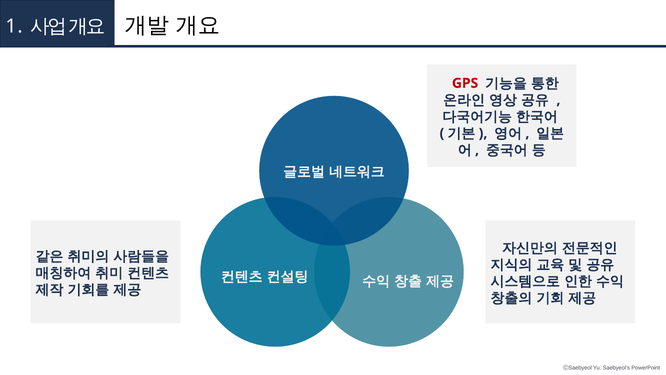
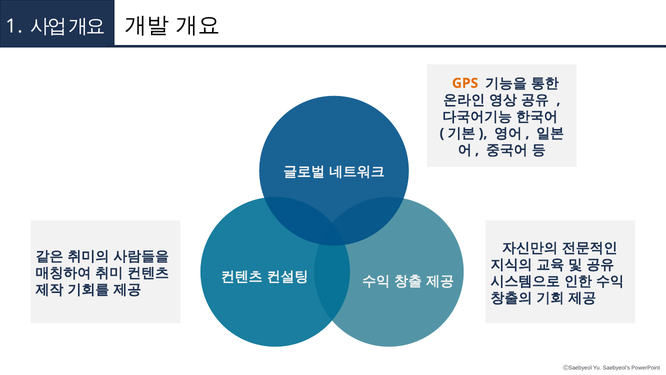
GPS colour: red -> orange
